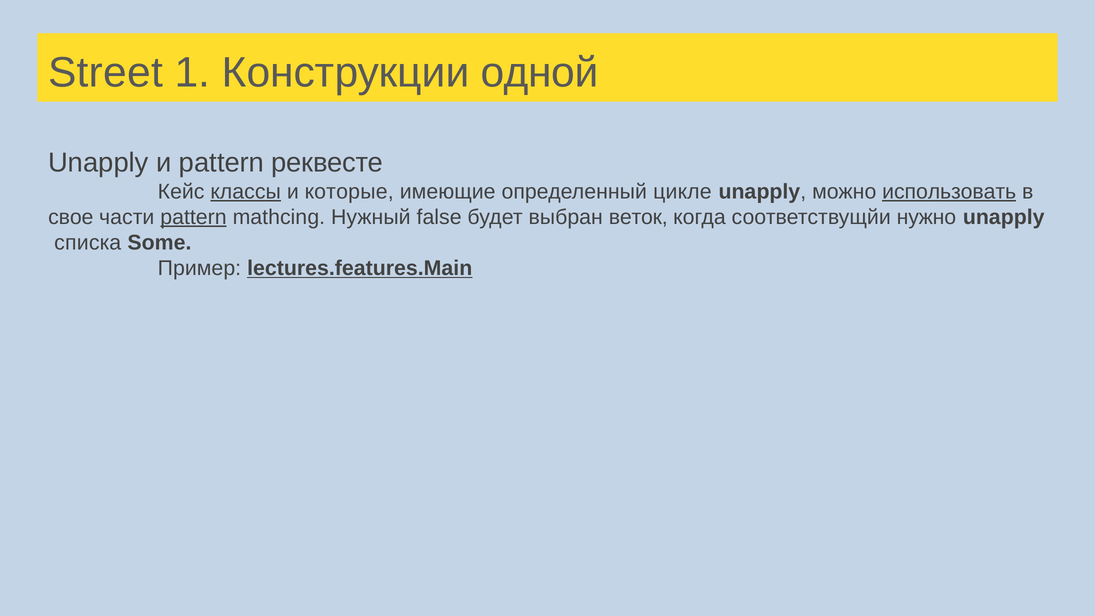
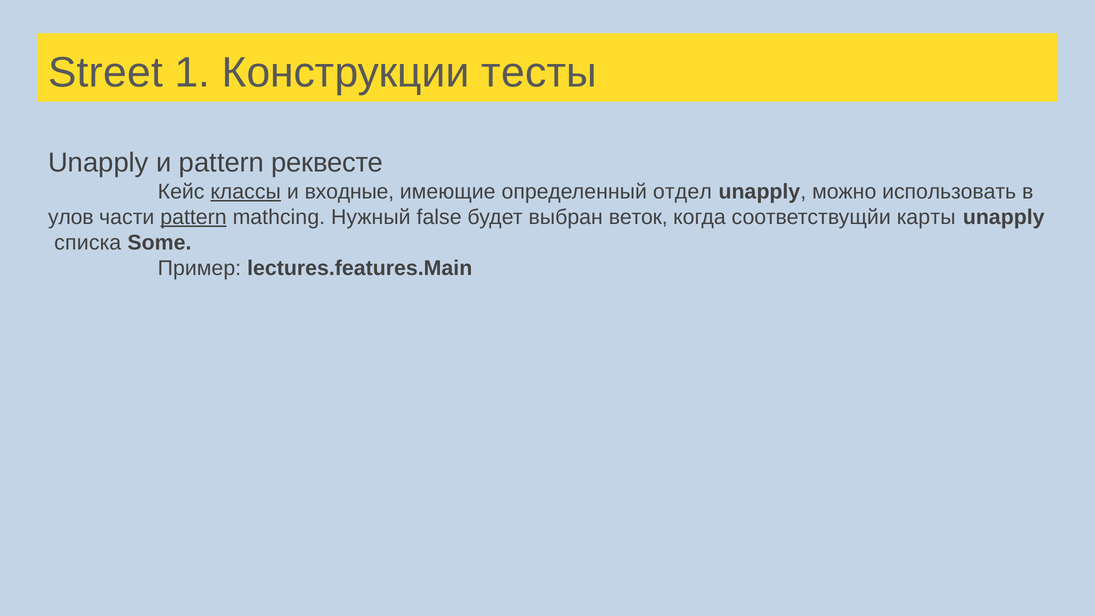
одной: одной -> тесты
которые: которые -> входные
цикле: цикле -> отдел
использовать underline: present -> none
свое: свое -> улов
нужно: нужно -> карты
lectures.features.Main underline: present -> none
